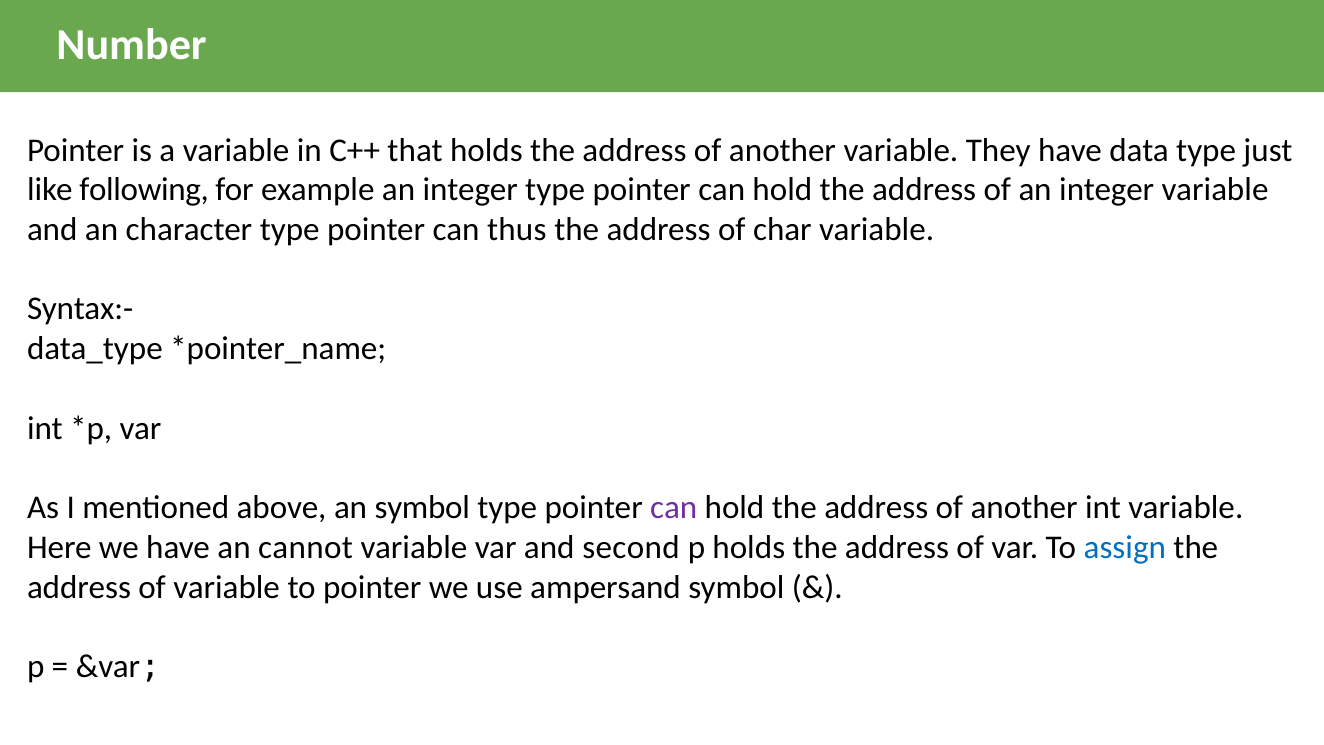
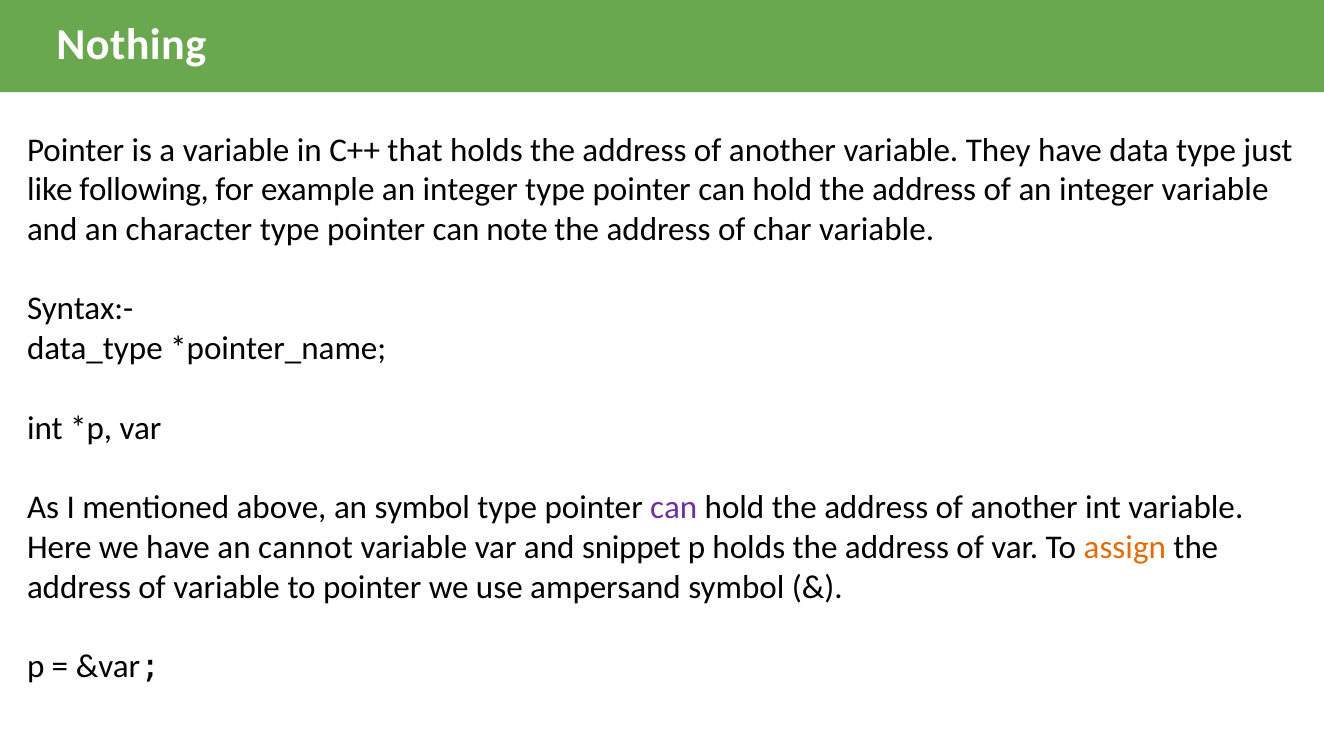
Number: Number -> Nothing
thus: thus -> note
second: second -> snippet
assign colour: blue -> orange
